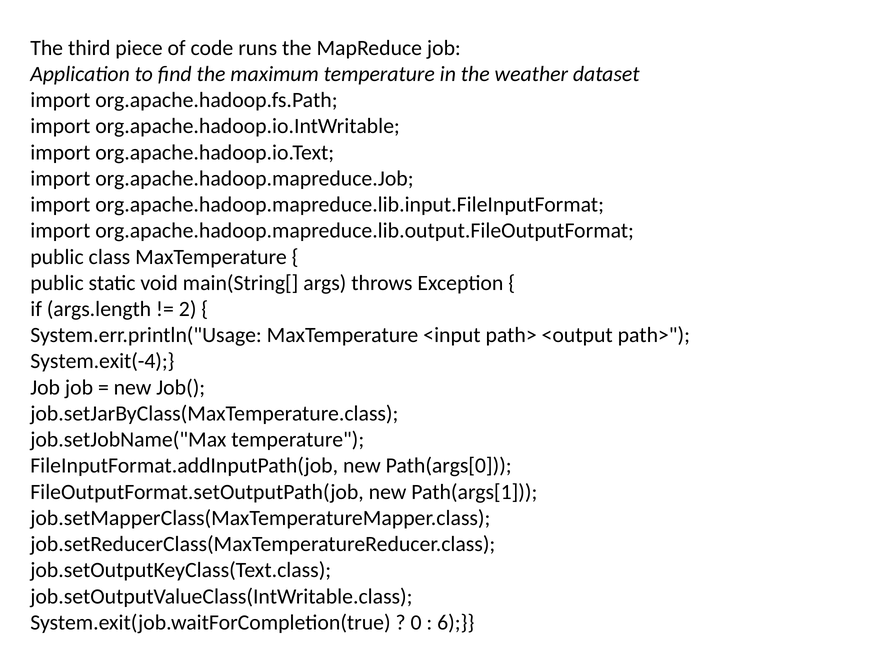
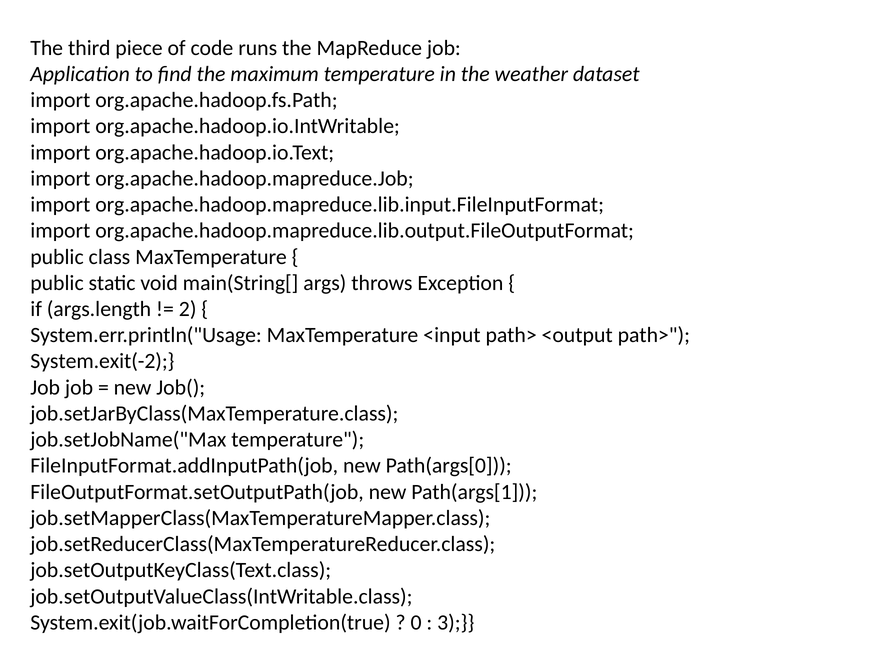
System.exit(-4: System.exit(-4 -> System.exit(-2
6: 6 -> 3
